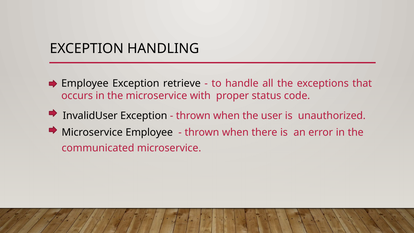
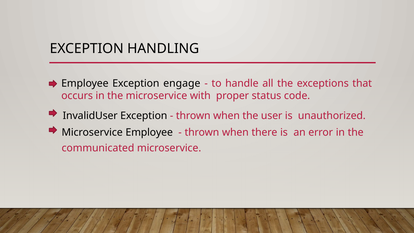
retrieve: retrieve -> engage
